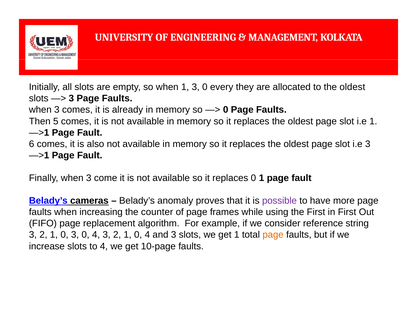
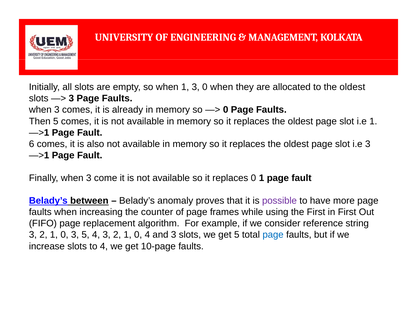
0 every: every -> when
cameras: cameras -> between
0 3 0: 0 -> 5
get 1: 1 -> 5
page at (273, 235) colour: orange -> blue
